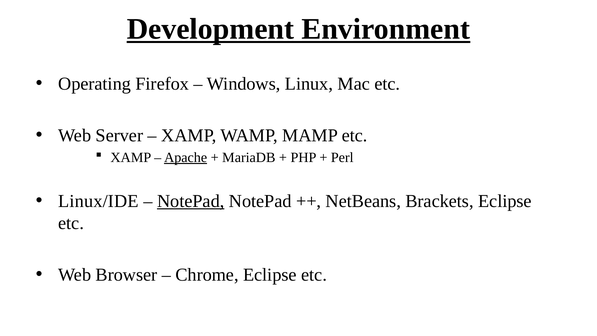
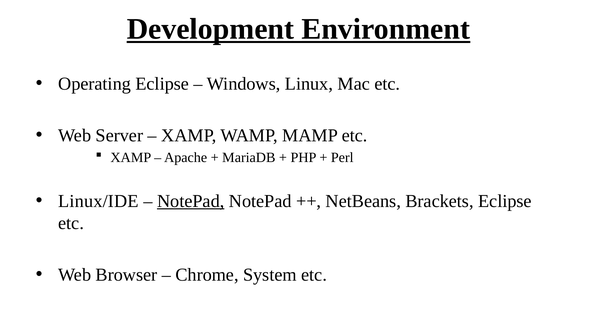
Operating Firefox: Firefox -> Eclipse
Apache underline: present -> none
Chrome Eclipse: Eclipse -> System
